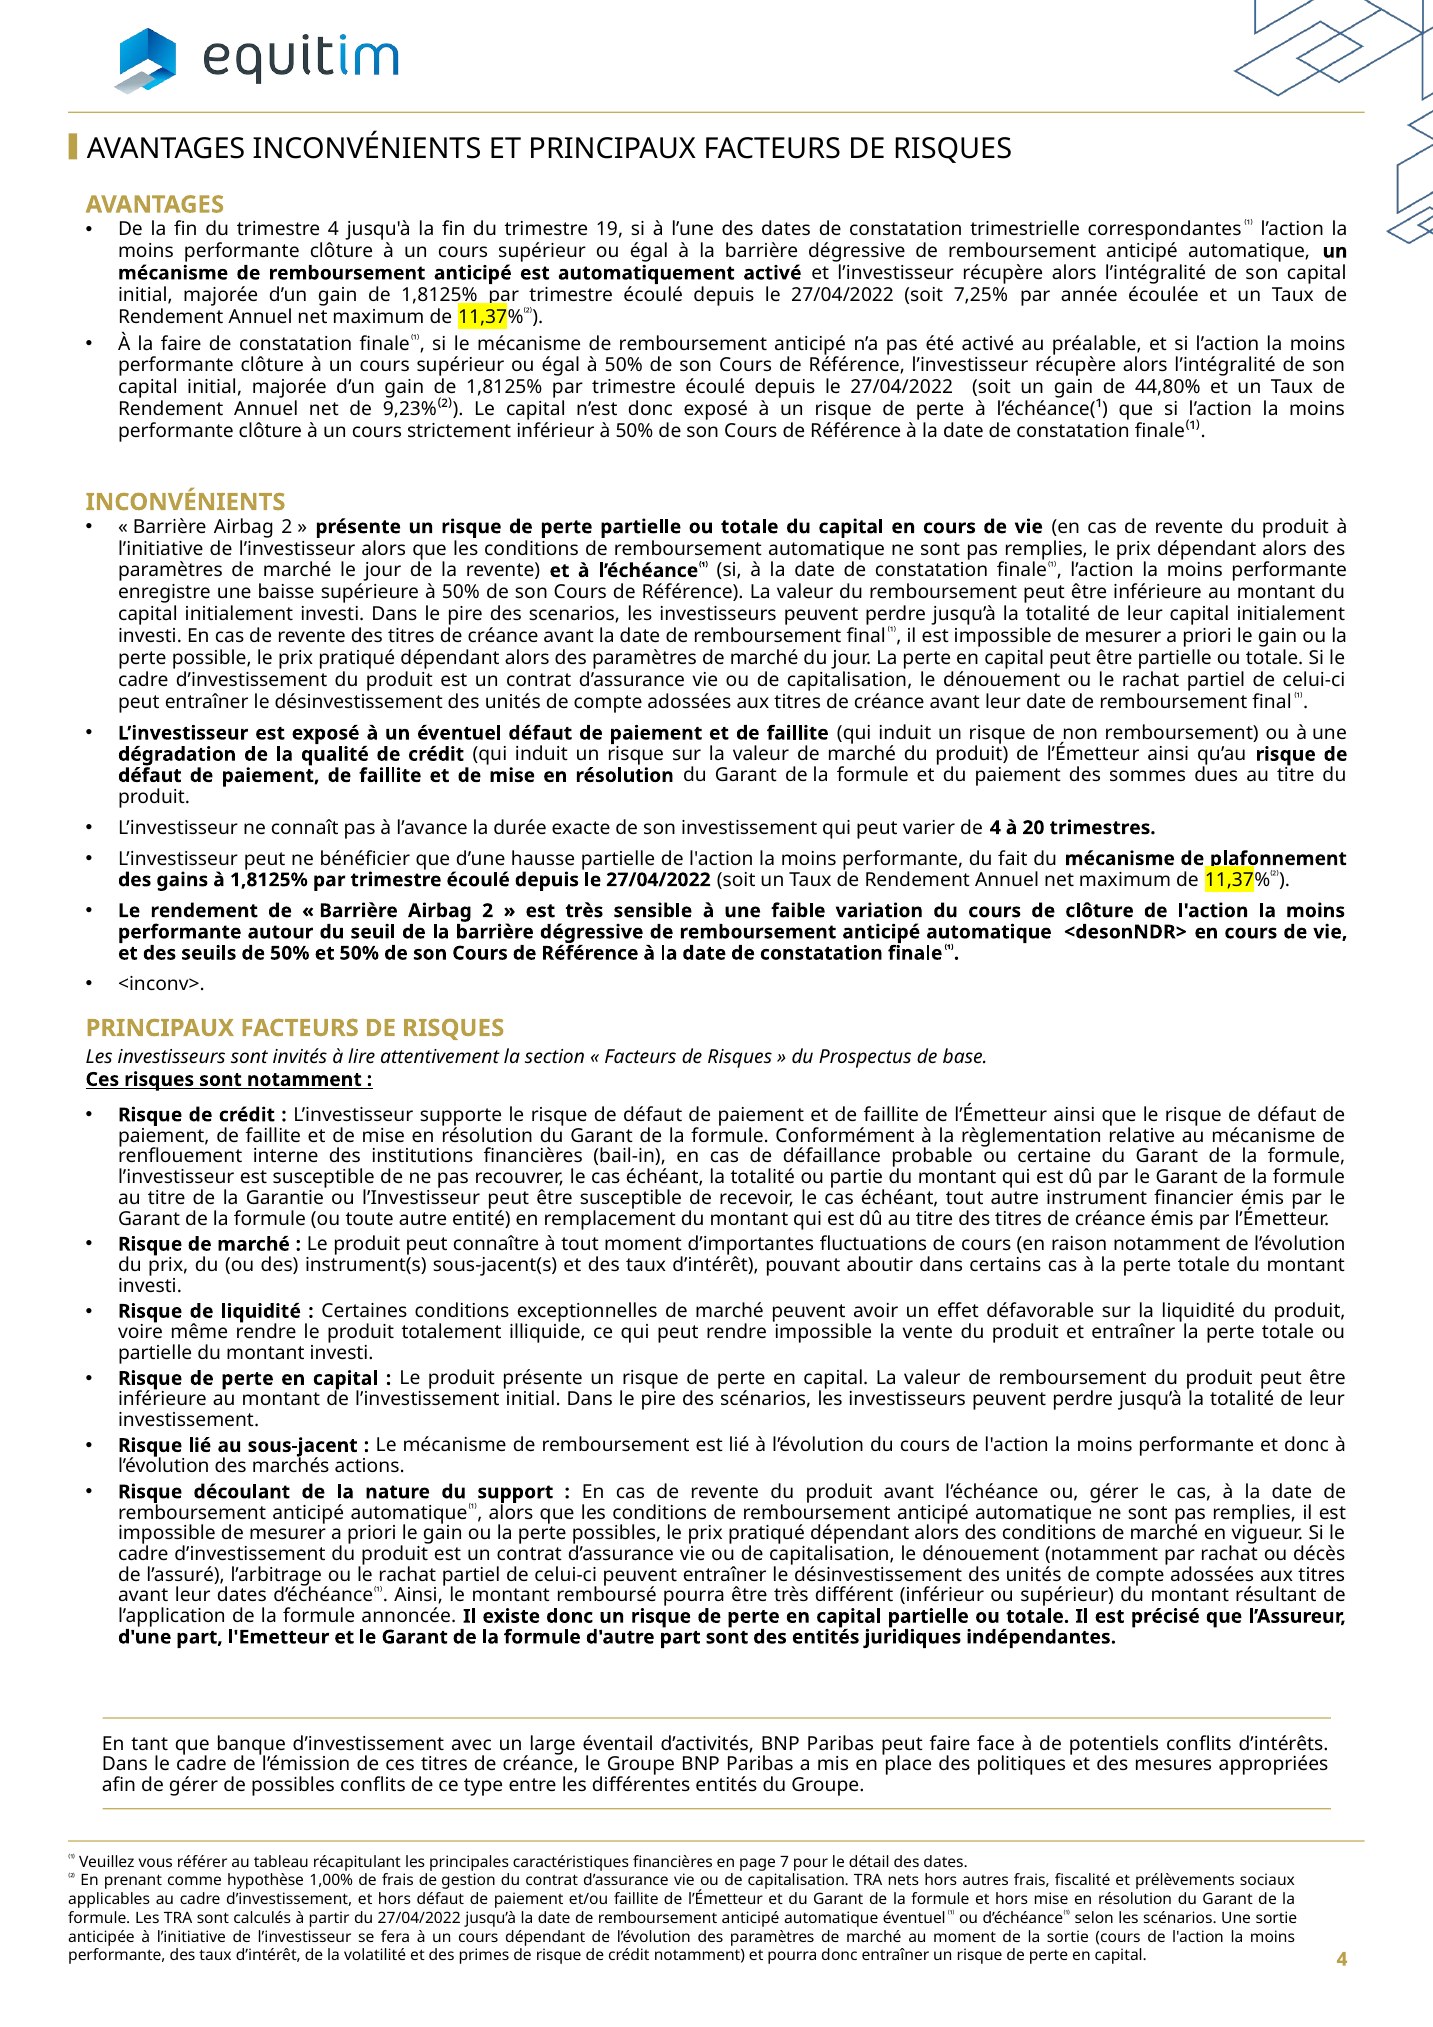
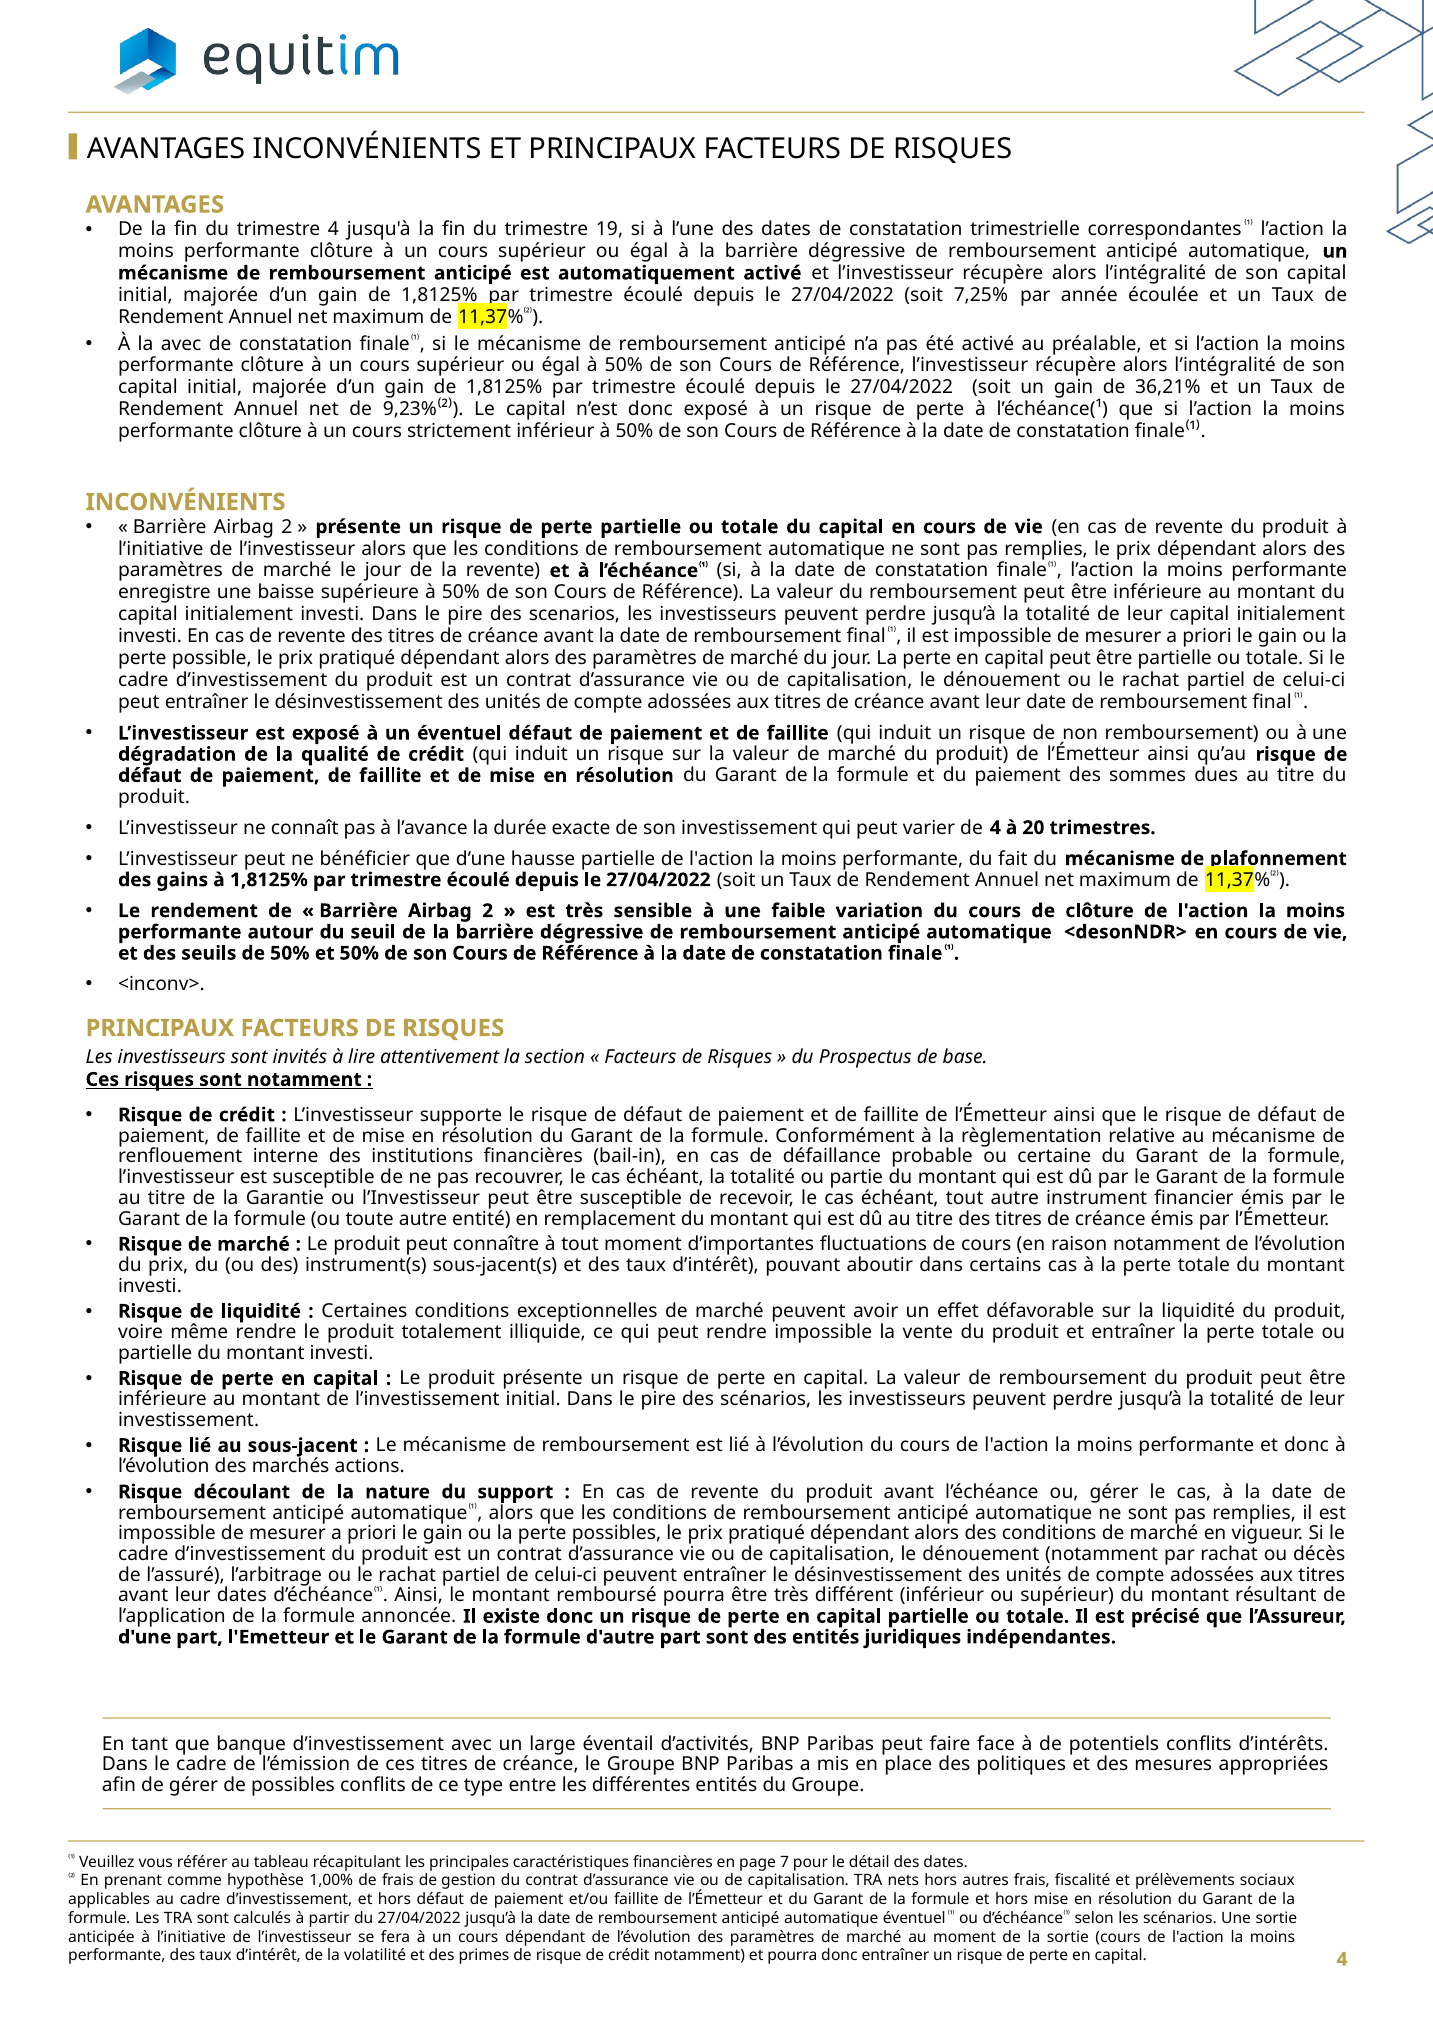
la faire: faire -> avec
44,80%: 44,80% -> 36,21%
